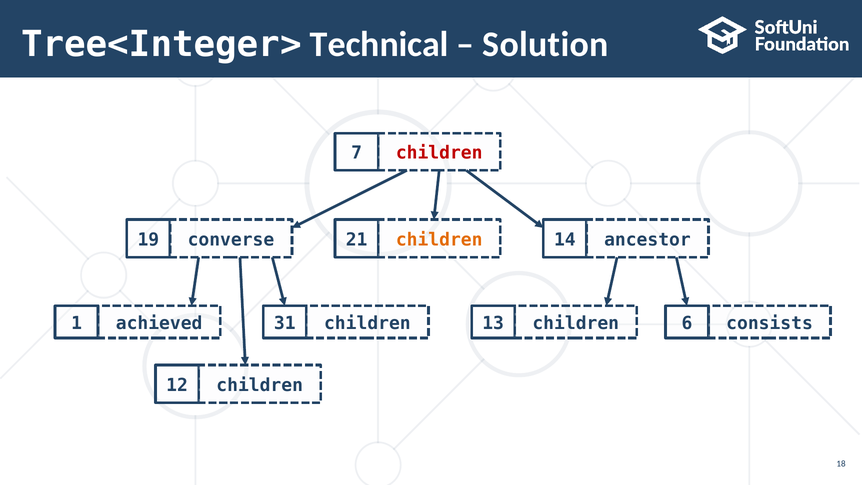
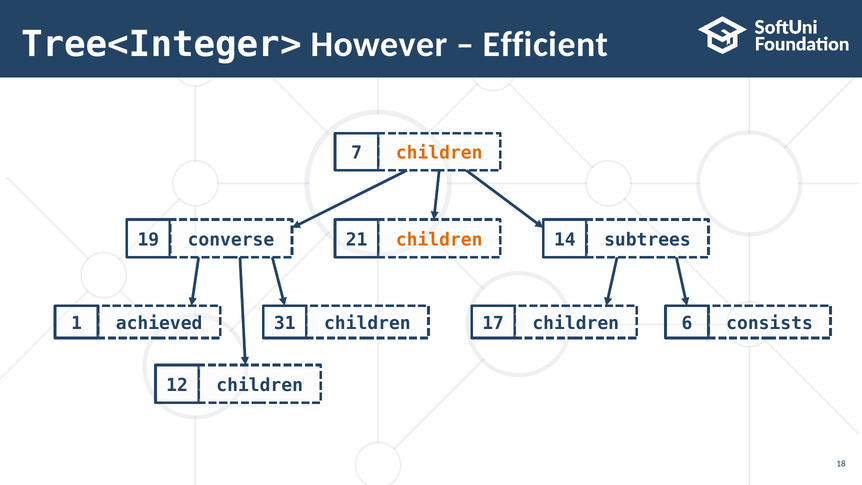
Technical: Technical -> However
Solution: Solution -> Efficient
children at (439, 153) colour: red -> orange
ancestor: ancestor -> subtrees
13: 13 -> 17
